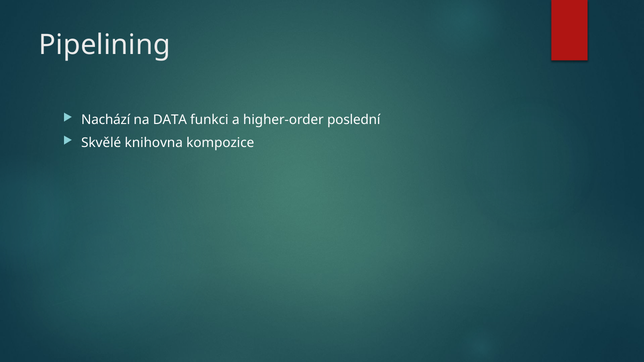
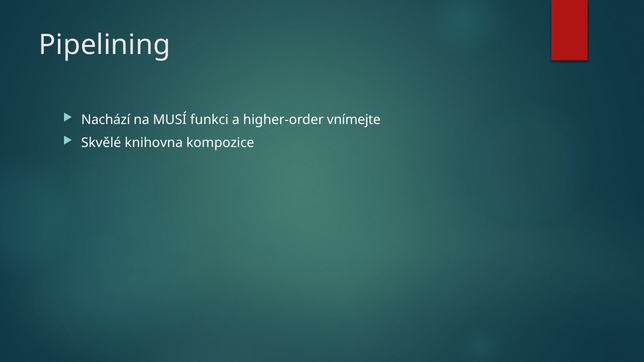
DATA: DATA -> MUSÍ
poslední: poslední -> vnímejte
